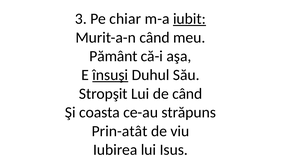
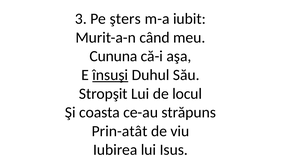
chiar: chiar -> şters
iubit underline: present -> none
Pământ: Pământ -> Cununa
de când: când -> locul
